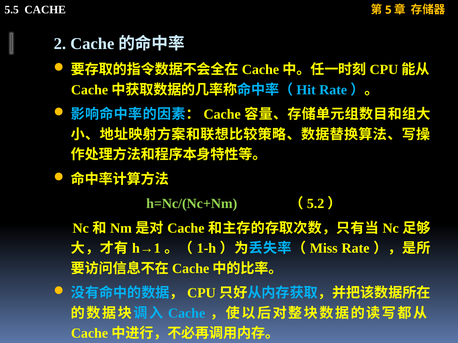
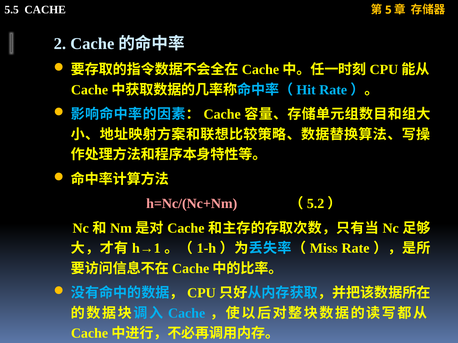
h=Nc/(Nc+Nm colour: light green -> pink
